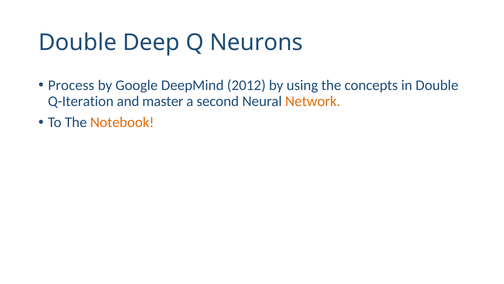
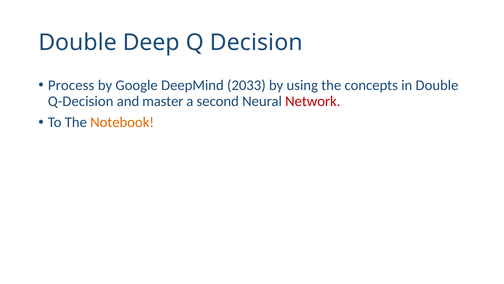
Neurons: Neurons -> Decision
2012: 2012 -> 2033
Q-Iteration: Q-Iteration -> Q-Decision
Network colour: orange -> red
